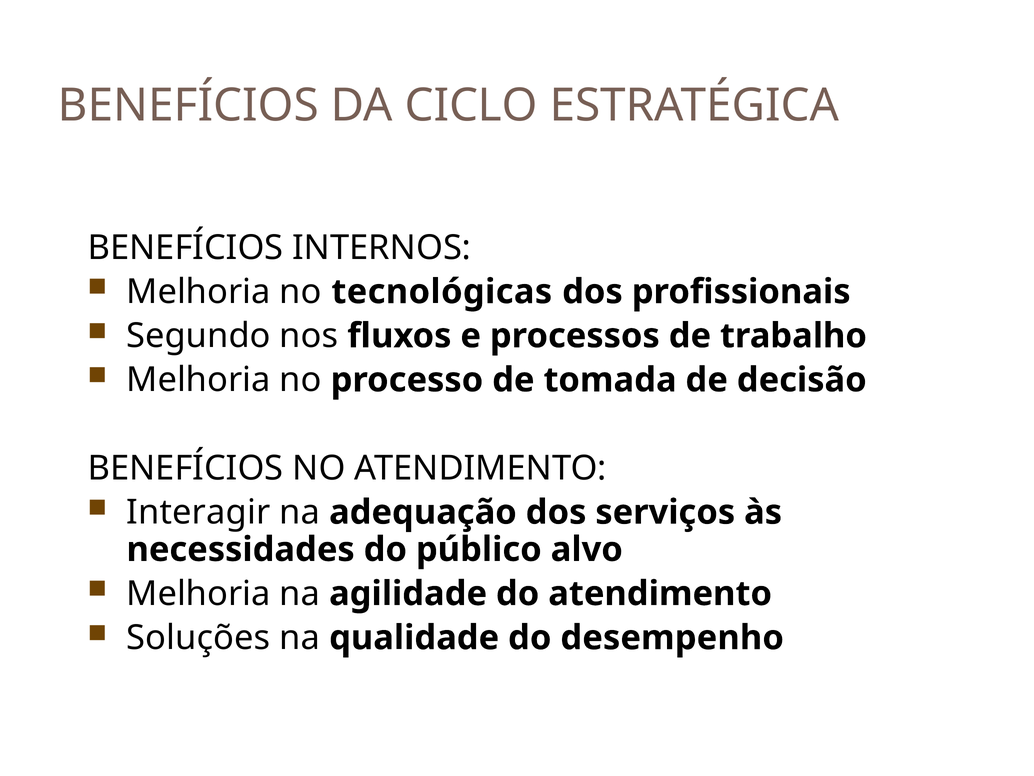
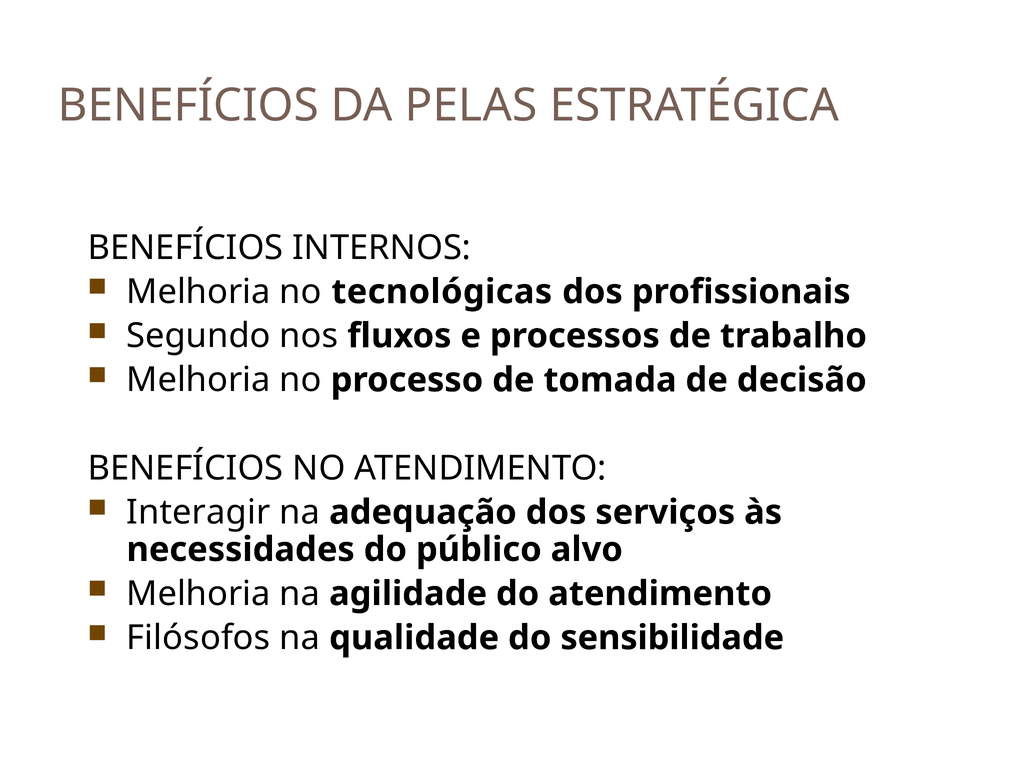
CICLO: CICLO -> PELAS
Soluções: Soluções -> Filósofos
desempenho: desempenho -> sensibilidade
